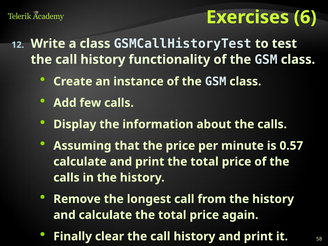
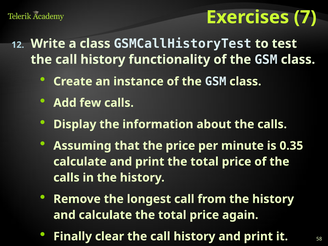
6: 6 -> 7
0.57: 0.57 -> 0.35
